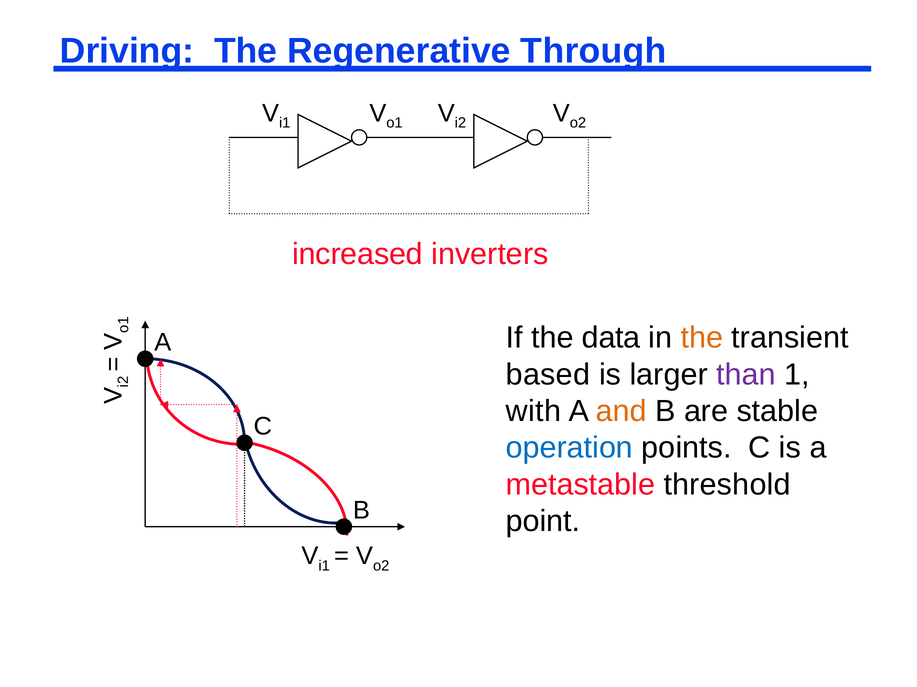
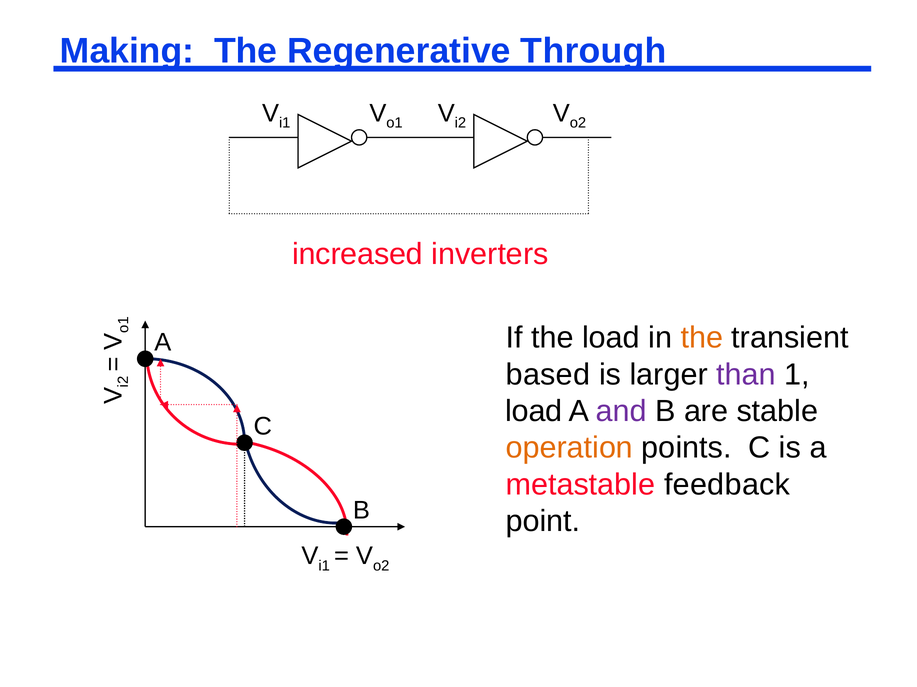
Driving: Driving -> Making
the data: data -> load
with at (534, 412): with -> load
and colour: orange -> purple
operation colour: blue -> orange
threshold: threshold -> feedback
